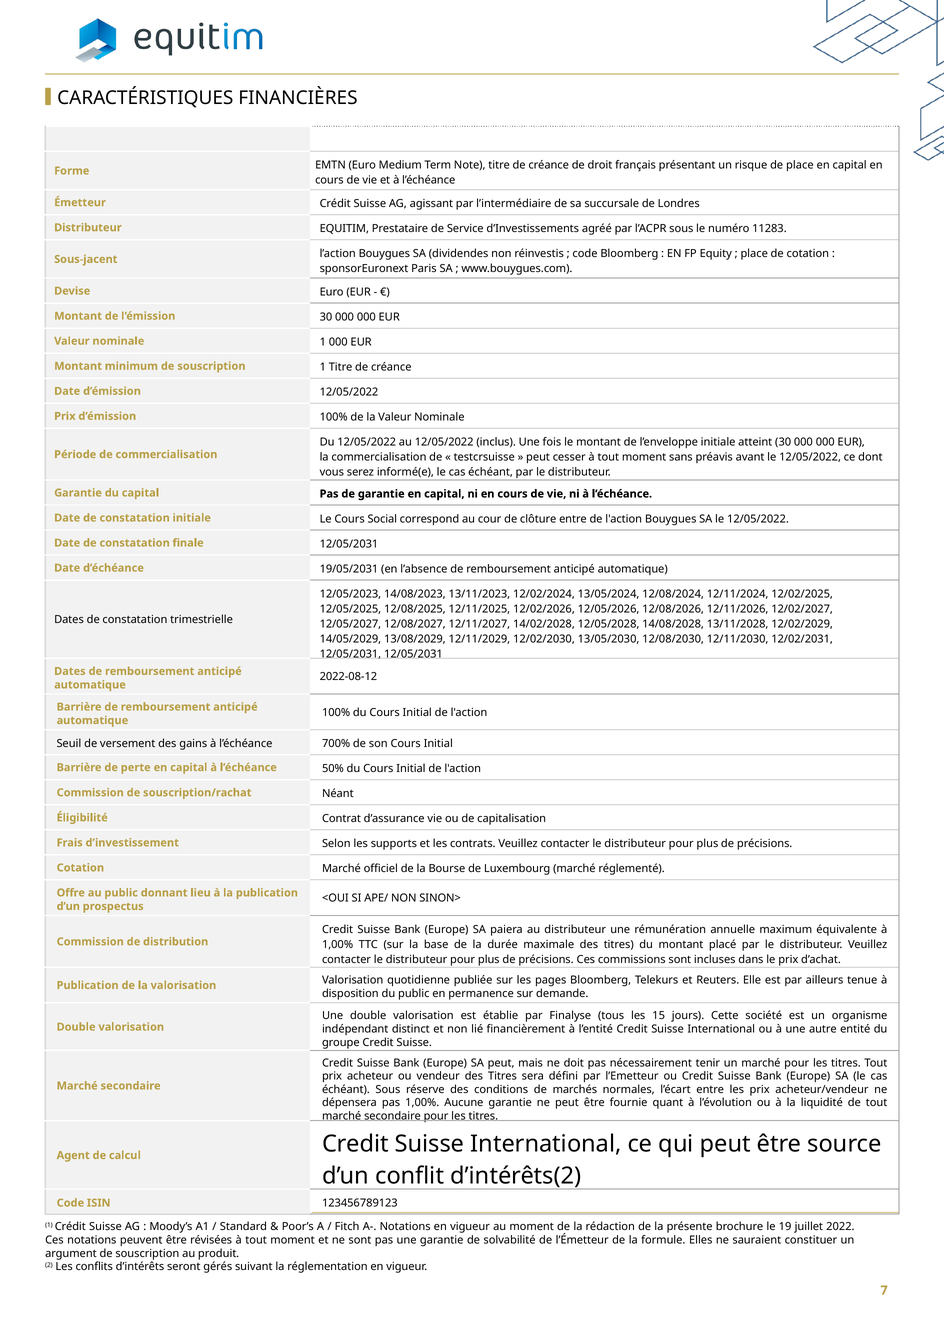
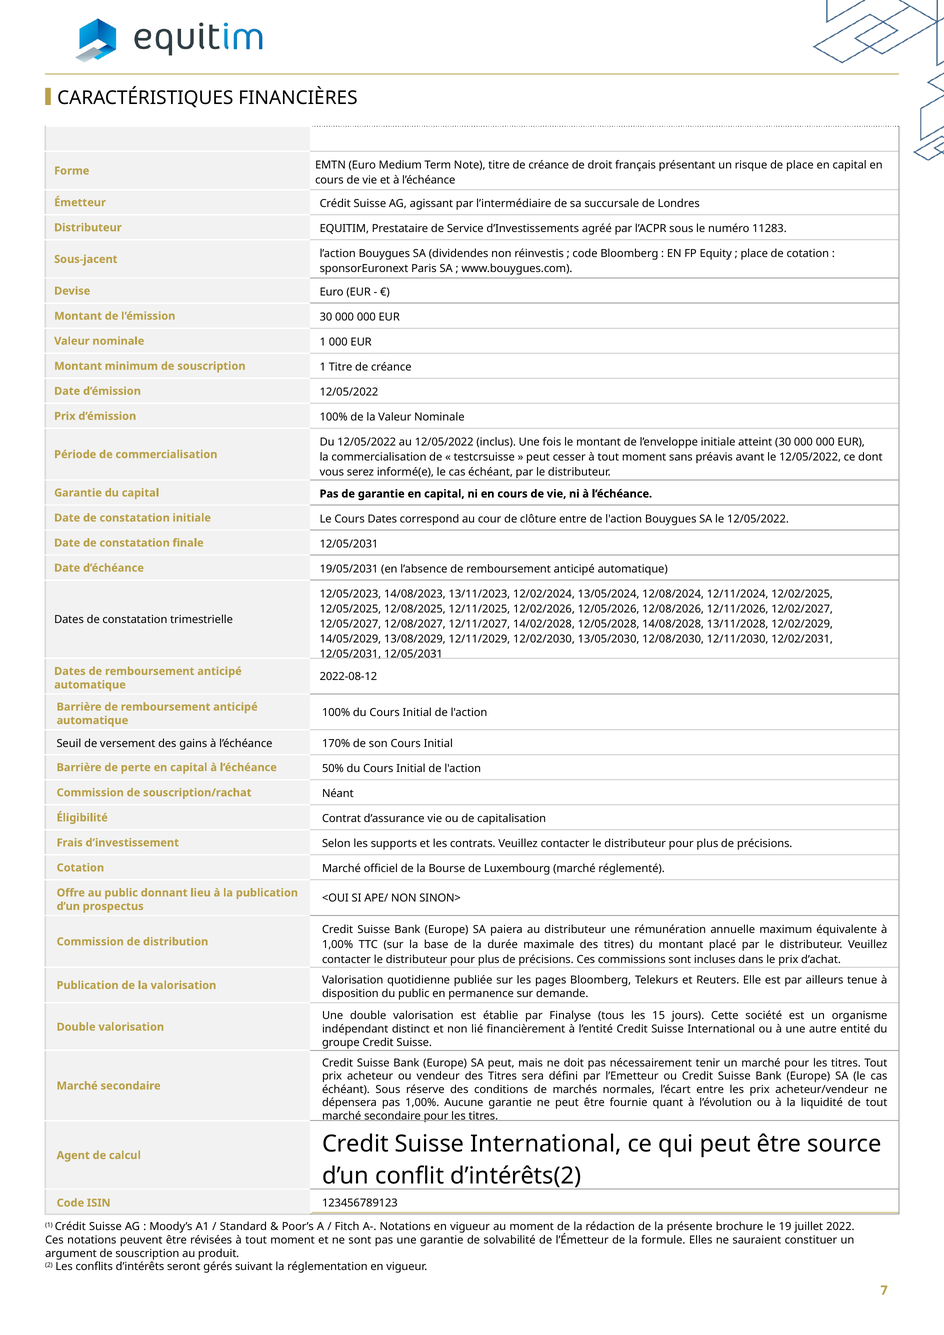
Cours Social: Social -> Dates
700%: 700% -> 170%
